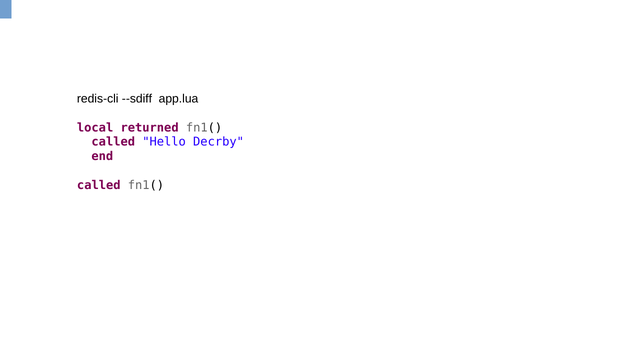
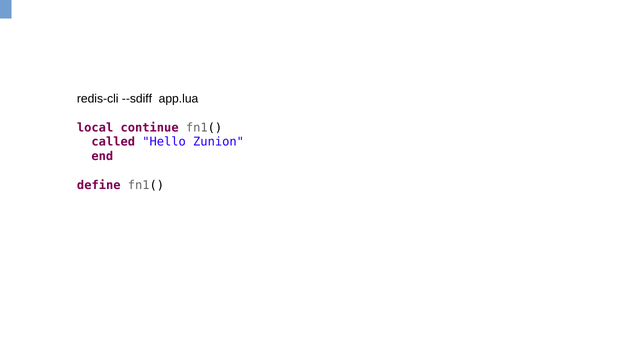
returned: returned -> continue
Decrby: Decrby -> Zunion
called at (99, 186): called -> define
